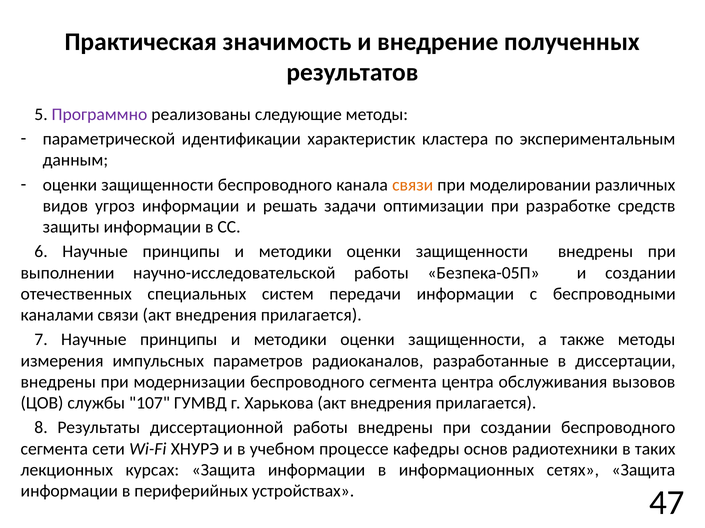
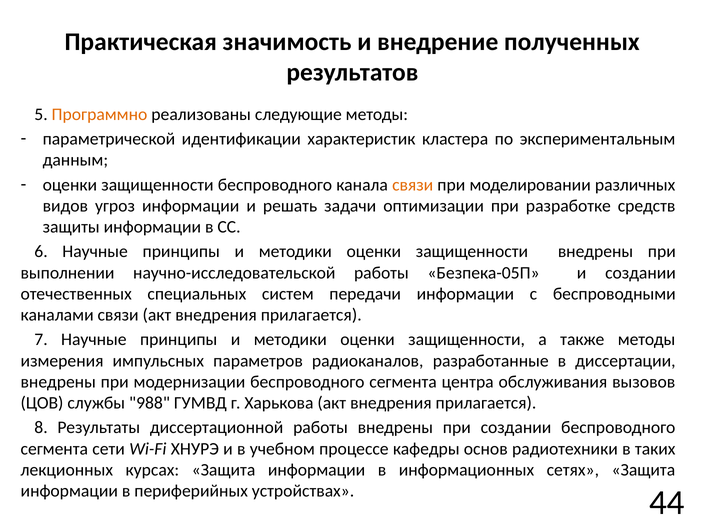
Программно colour: purple -> orange
107: 107 -> 988
47: 47 -> 44
